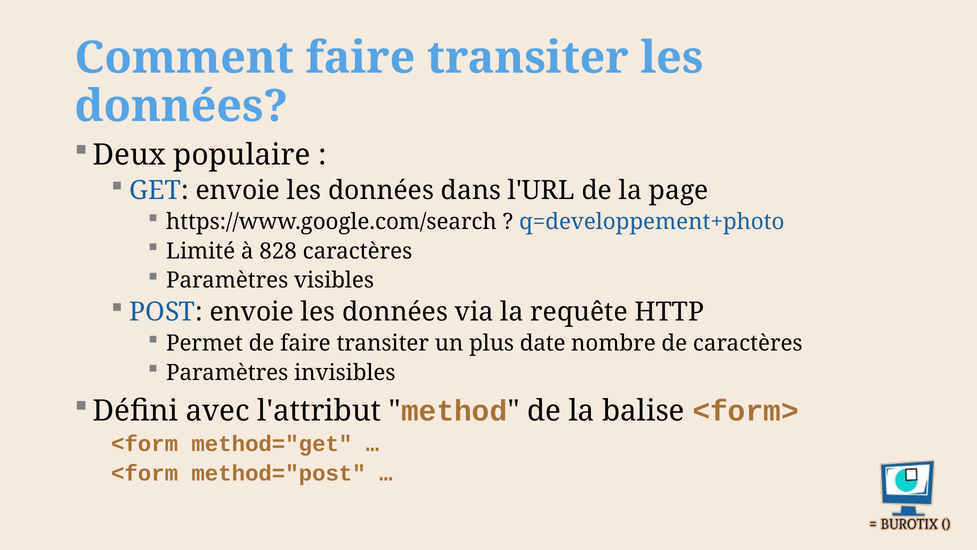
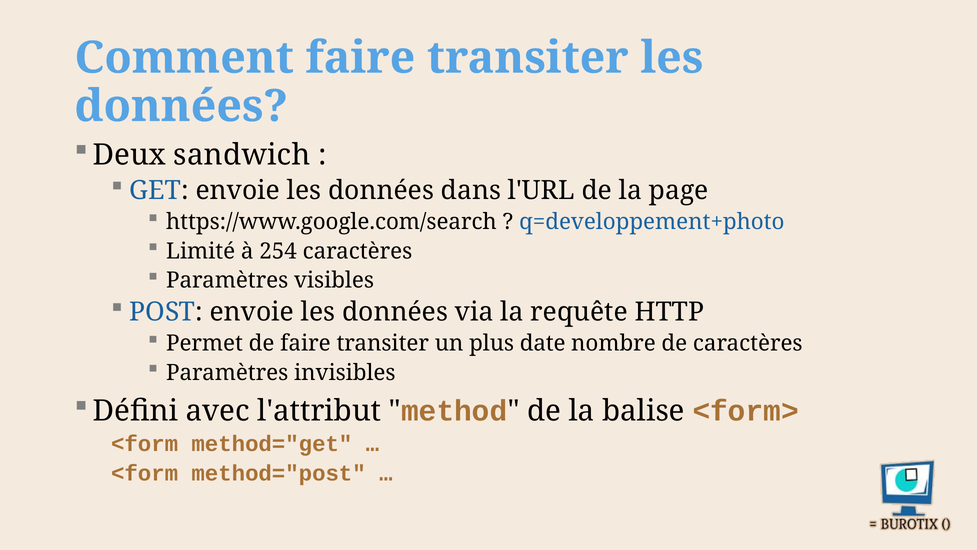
populaire: populaire -> sandwich
828: 828 -> 254
